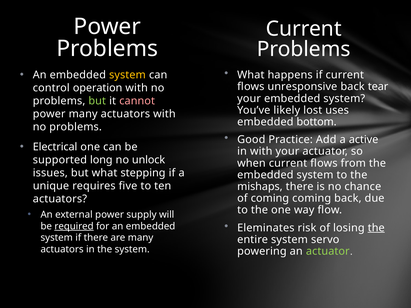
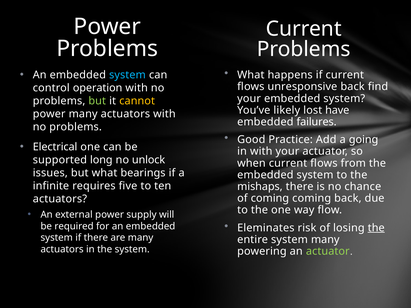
system at (127, 75) colour: yellow -> light blue
tear: tear -> find
cannot colour: pink -> yellow
uses: uses -> have
bottom: bottom -> failures
active: active -> going
stepping: stepping -> bearings
unique: unique -> infinite
required underline: present -> none
system servo: servo -> many
